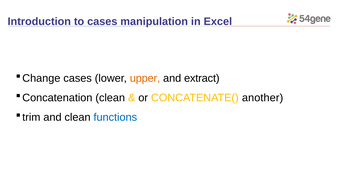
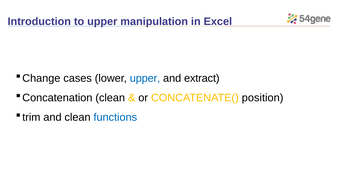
to cases: cases -> upper
upper at (145, 78) colour: orange -> blue
another: another -> position
